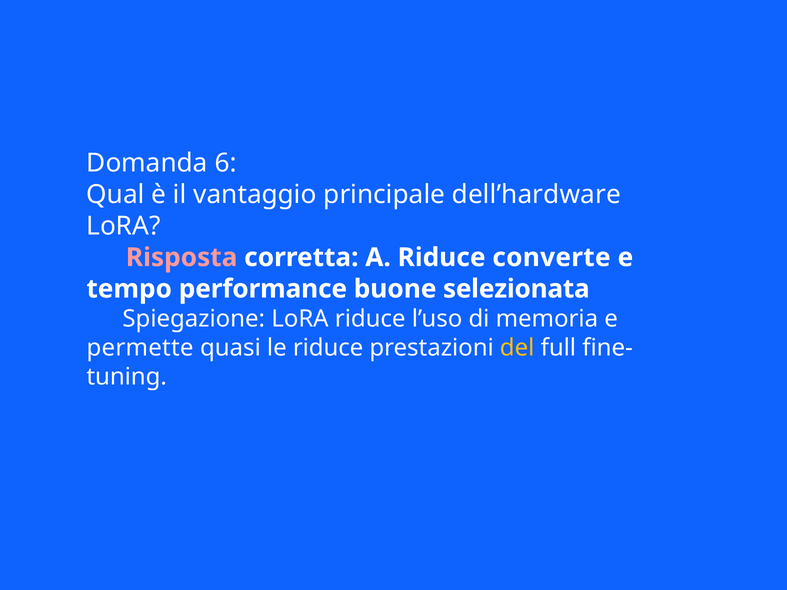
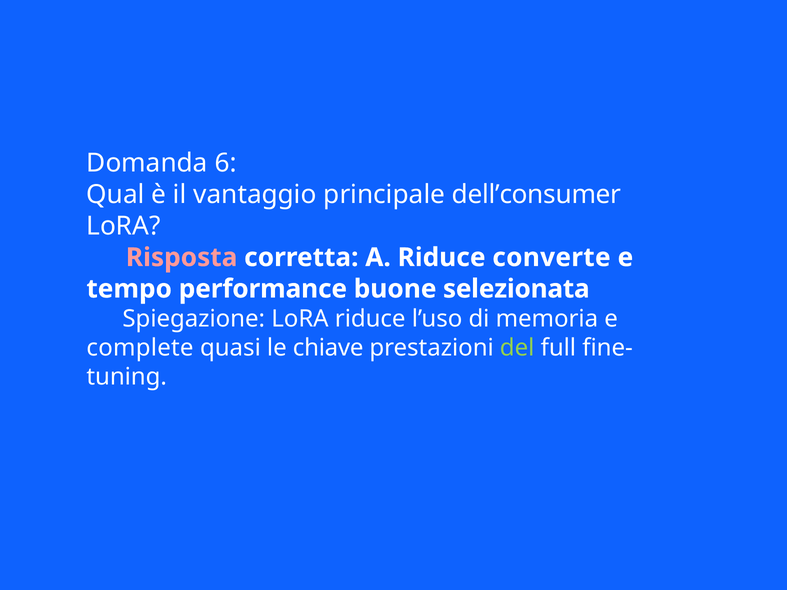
dell’hardware: dell’hardware -> dell’consumer
permette: permette -> complete
le riduce: riduce -> chiave
del colour: yellow -> light green
